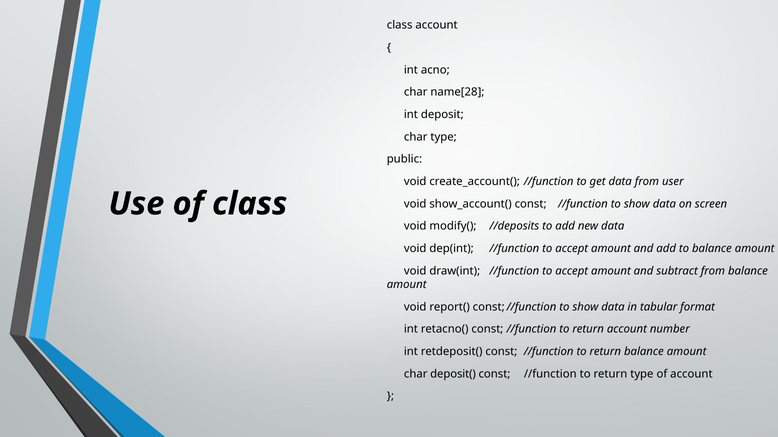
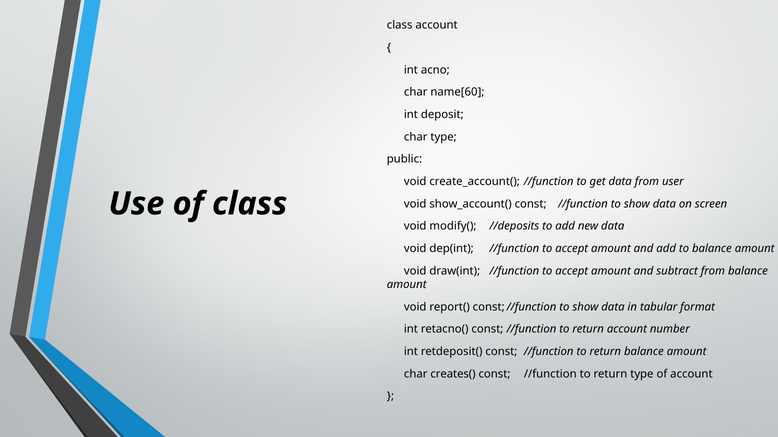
name[28: name[28 -> name[60
deposit(: deposit( -> creates(
